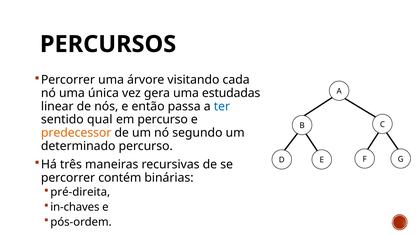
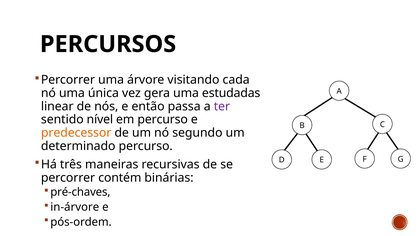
ter colour: blue -> purple
qual: qual -> nível
pré-direita: pré-direita -> pré-chaves
in-chaves: in-chaves -> in-árvore
